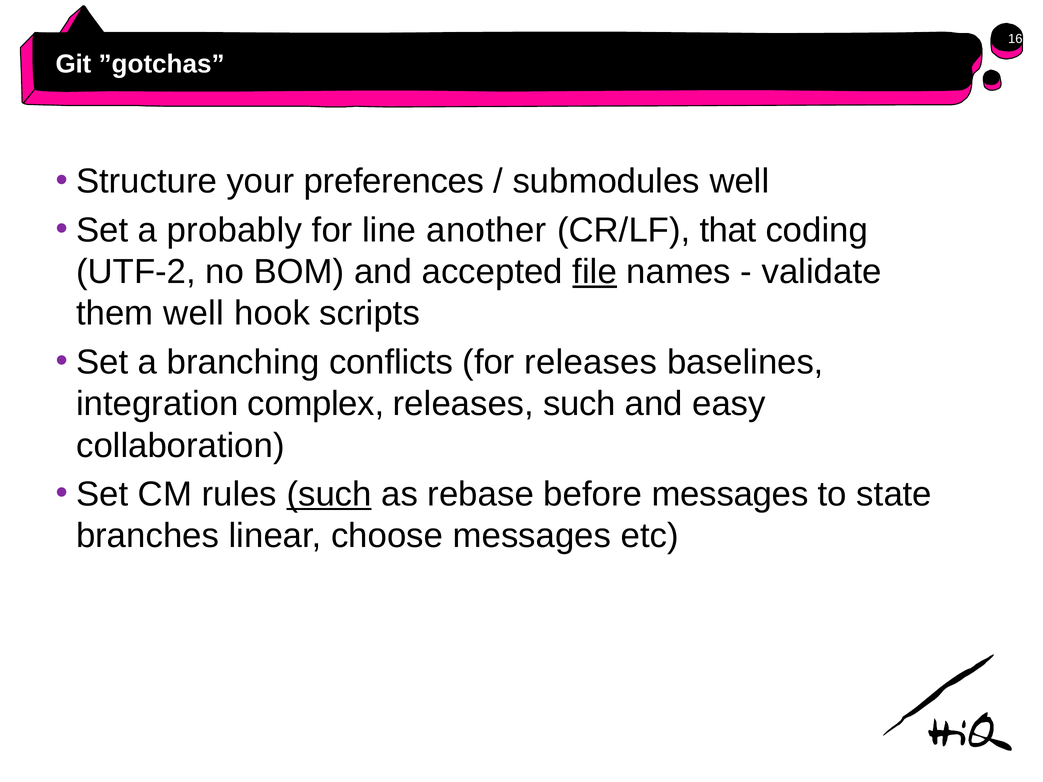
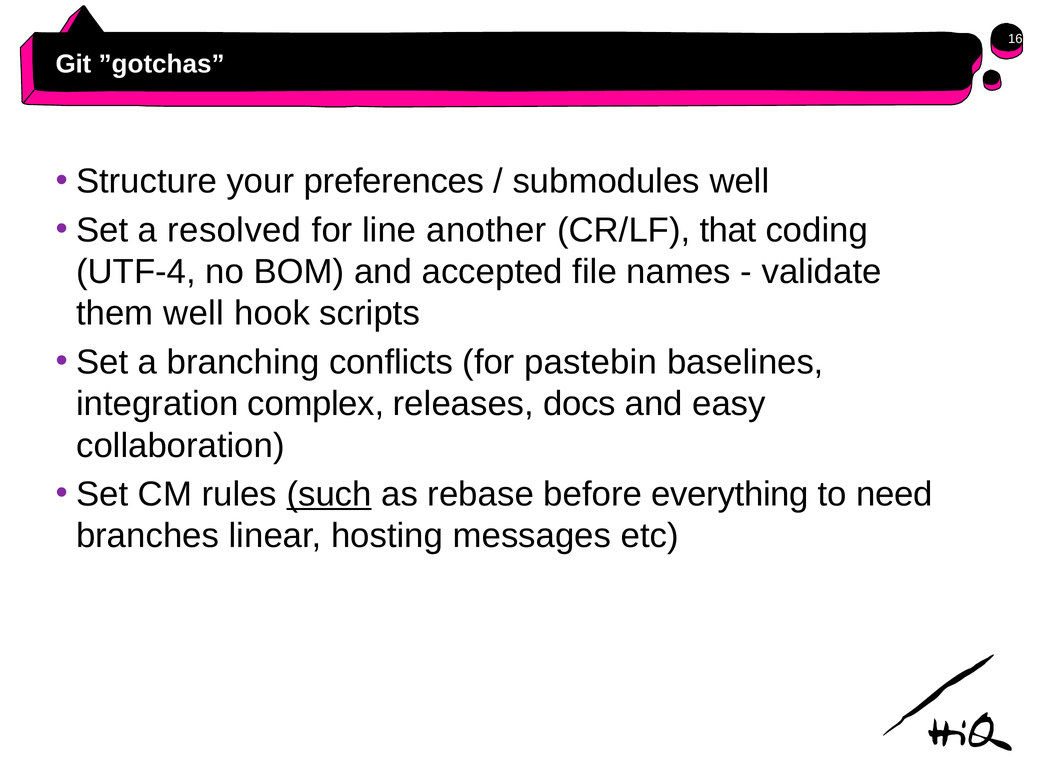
probably: probably -> resolved
UTF-2: UTF-2 -> UTF-4
file underline: present -> none
for releases: releases -> pastebin
releases such: such -> docs
before messages: messages -> everything
state: state -> need
choose: choose -> hosting
